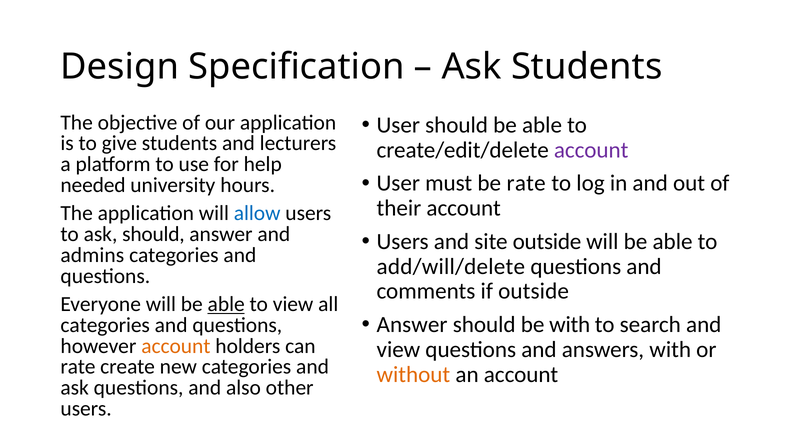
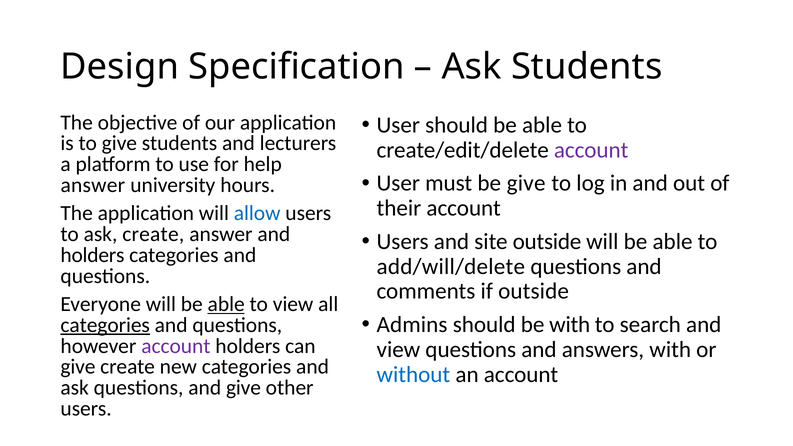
be rate: rate -> give
needed at (93, 185): needed -> answer
ask should: should -> create
admins at (92, 255): admins -> holders
Answer at (412, 325): Answer -> Admins
categories at (105, 325) underline: none -> present
account at (176, 346) colour: orange -> purple
rate at (78, 367): rate -> give
without colour: orange -> blue
and also: also -> give
